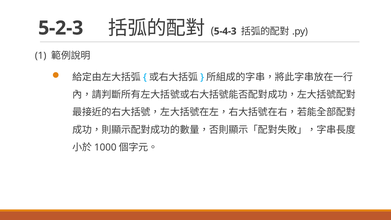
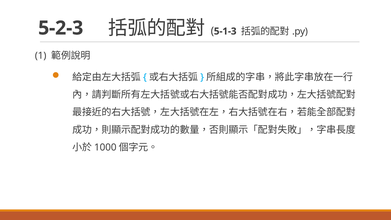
5-4-3: 5-4-3 -> 5-1-3
